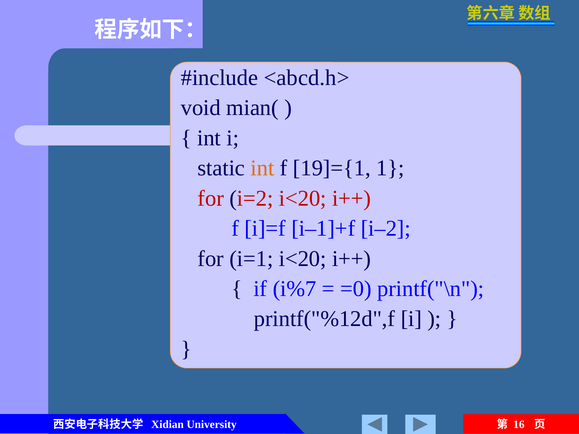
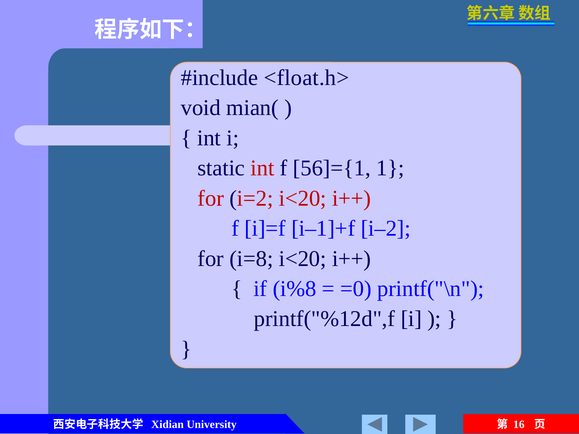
<abcd.h>: <abcd.h> -> <float.h>
int at (262, 168) colour: orange -> red
19]={1: 19]={1 -> 56]={1
i=1: i=1 -> i=8
i%7: i%7 -> i%8
